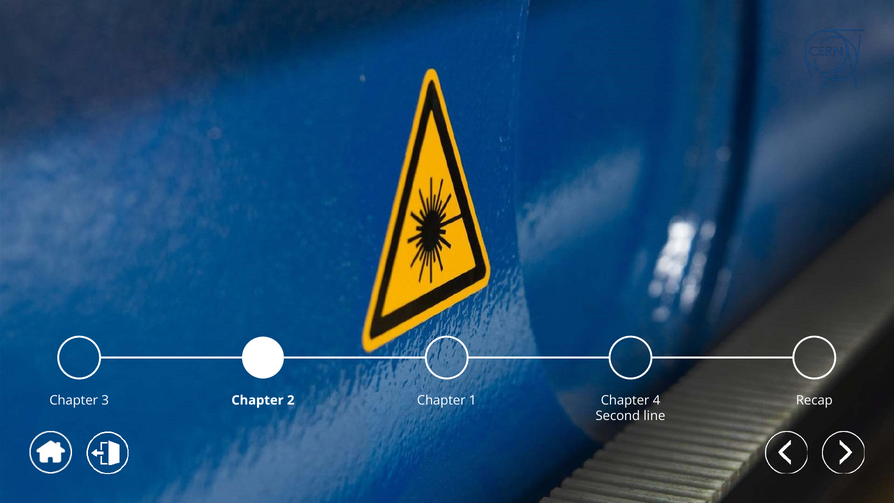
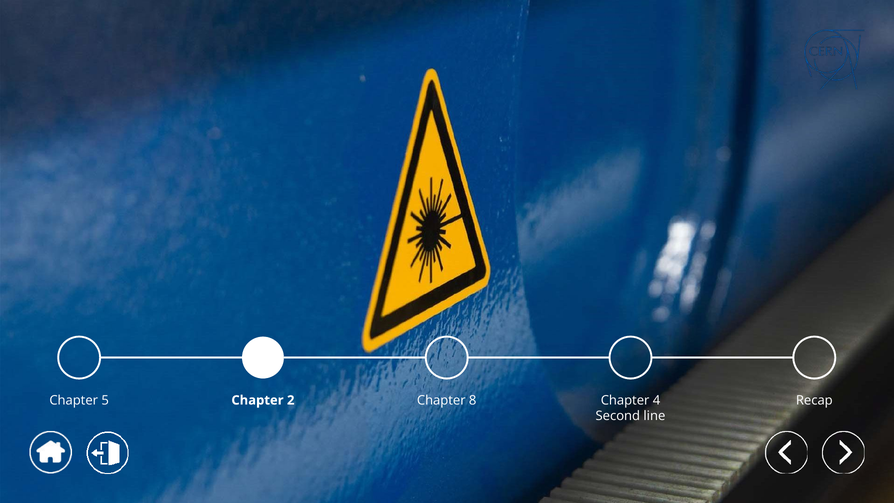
3: 3 -> 5
1: 1 -> 8
